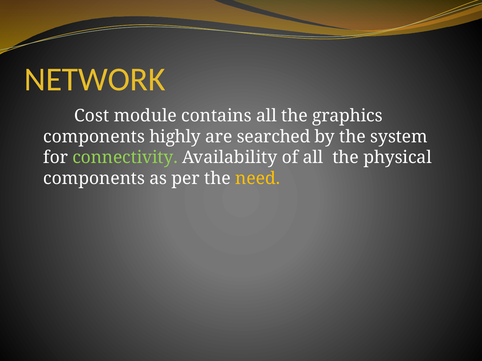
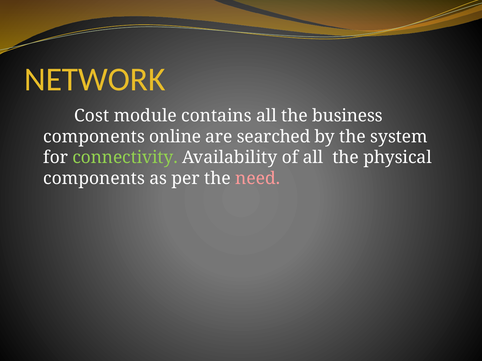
graphics: graphics -> business
highly: highly -> online
need colour: yellow -> pink
